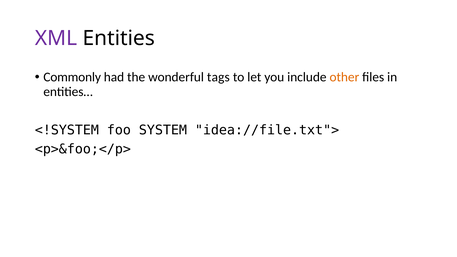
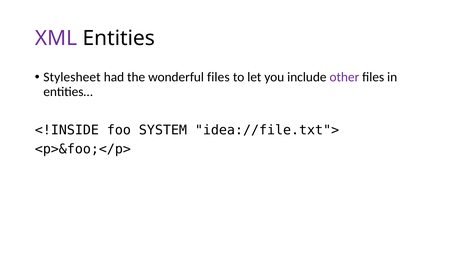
Commonly: Commonly -> Stylesheet
wonderful tags: tags -> files
other colour: orange -> purple
<!SYSTEM: <!SYSTEM -> <!INSIDE
